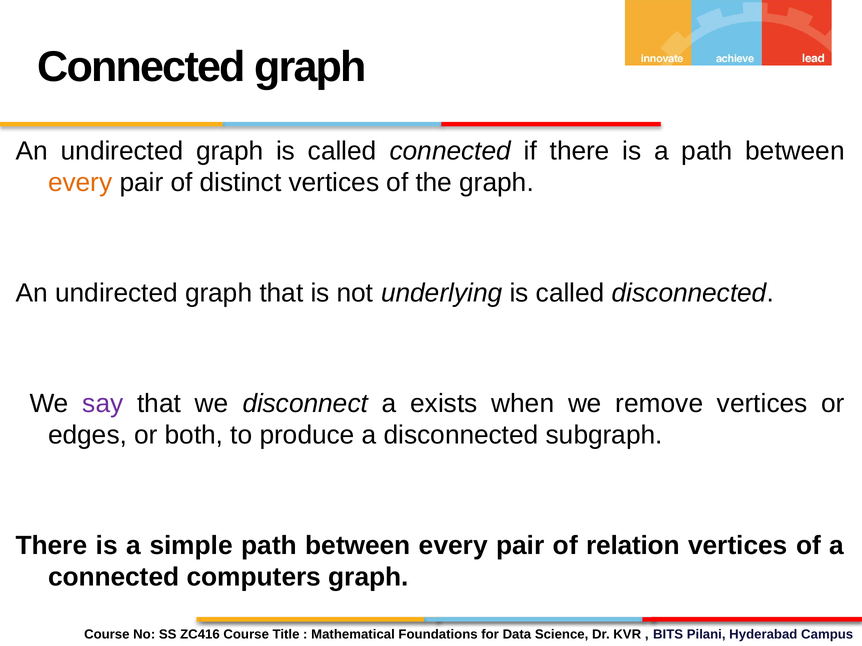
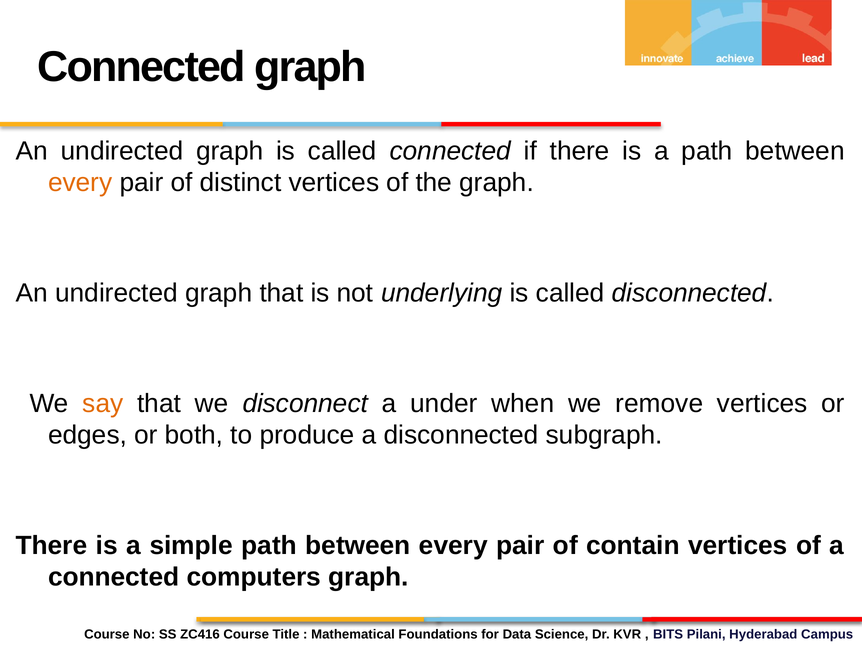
say colour: purple -> orange
exists: exists -> under
relation: relation -> contain
